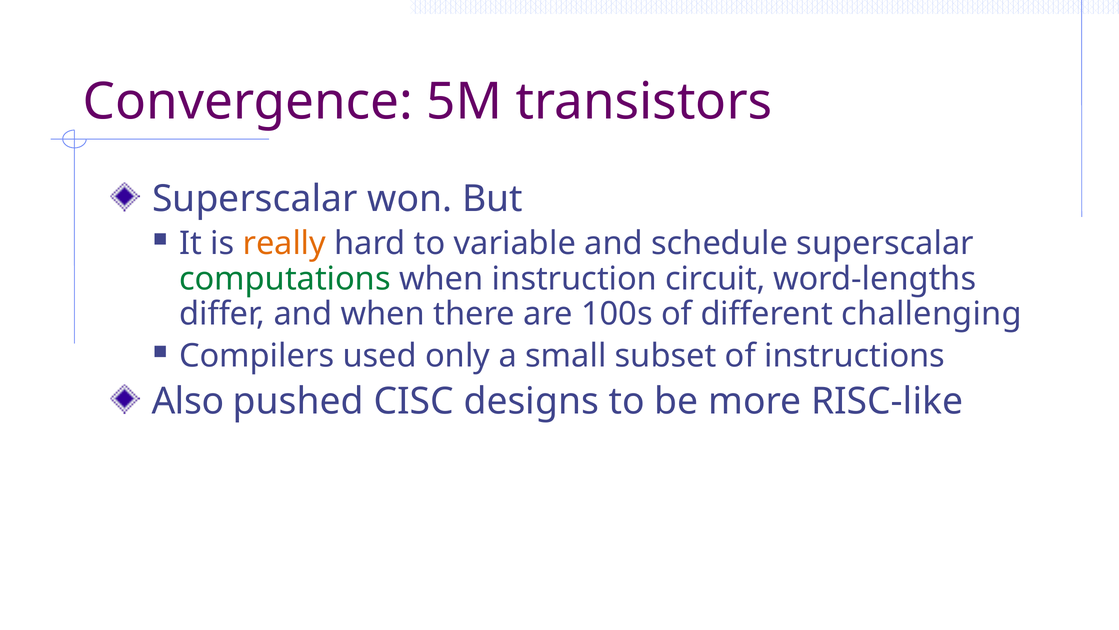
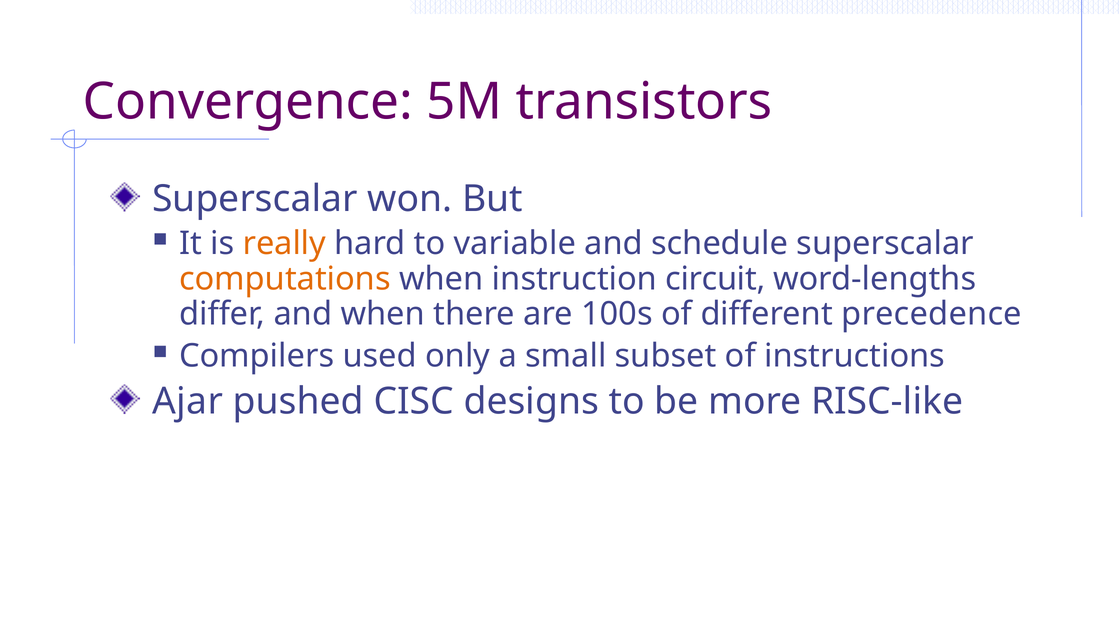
computations colour: green -> orange
challenging: challenging -> precedence
Also: Also -> Ajar
